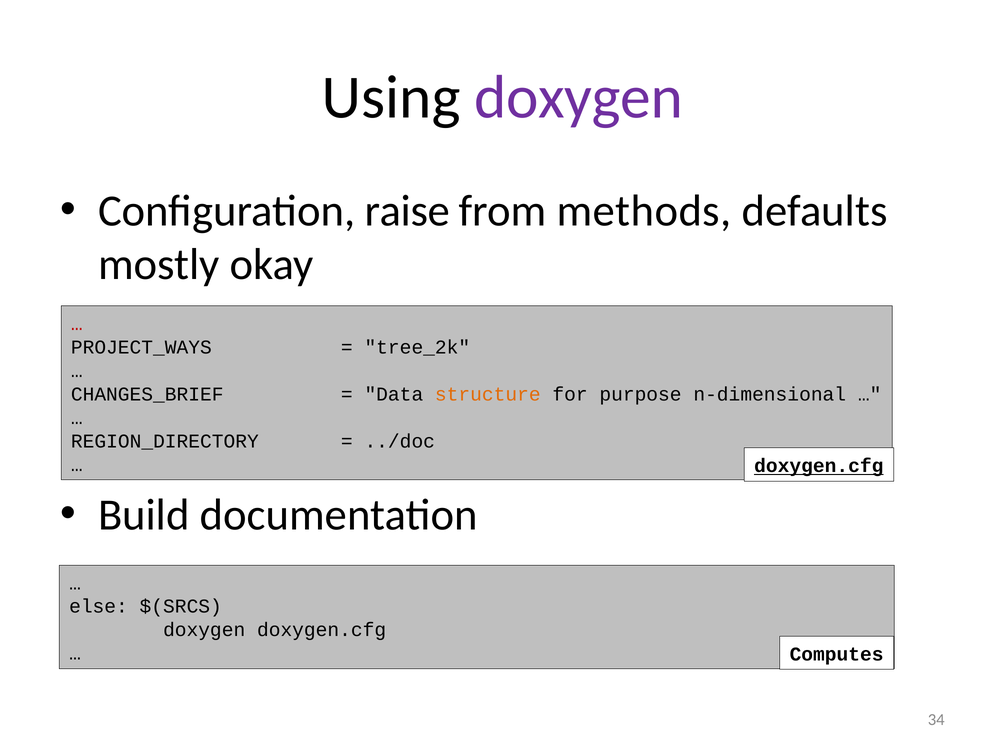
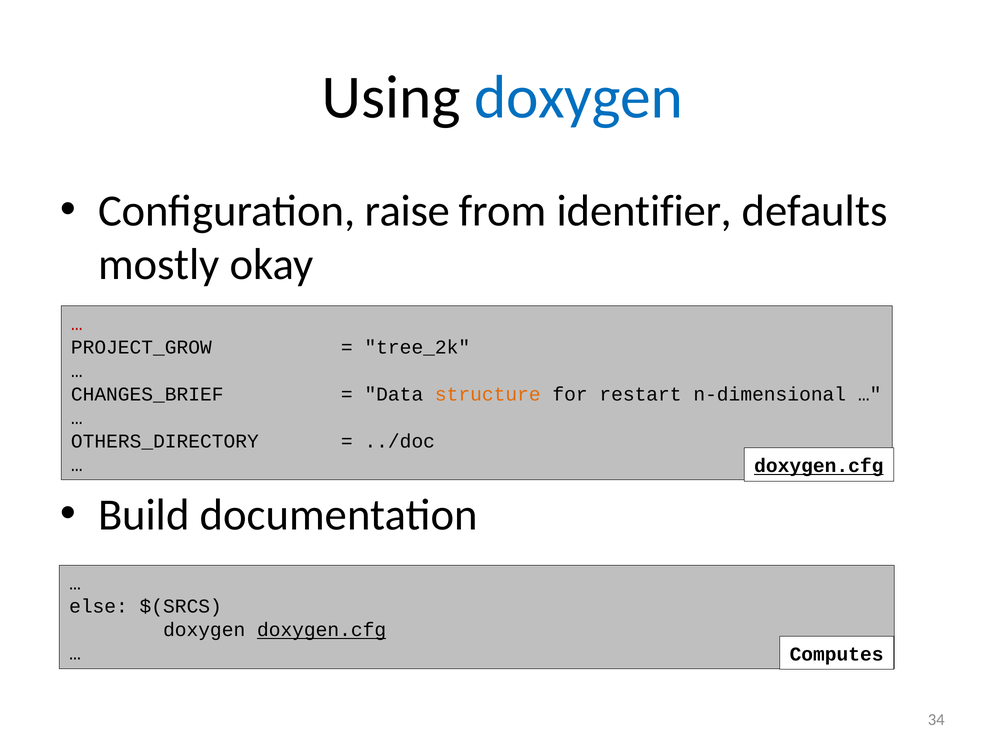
doxygen at (579, 97) colour: purple -> blue
methods: methods -> identifier
PROJECT_WAYS: PROJECT_WAYS -> PROJECT_GROW
purpose: purpose -> restart
REGION_DIRECTORY: REGION_DIRECTORY -> OTHERS_DIRECTORY
doxygen.cfg at (322, 630) underline: none -> present
